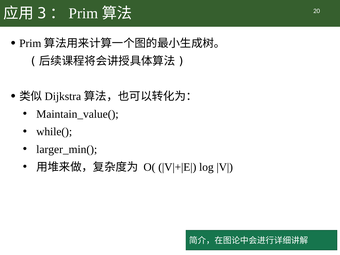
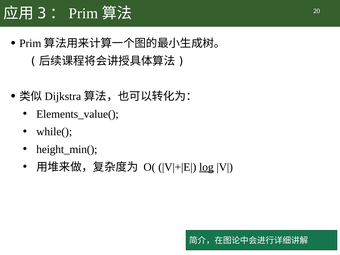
Maintain_value(: Maintain_value( -> Elements_value(
larger_min(: larger_min( -> height_min(
log underline: none -> present
